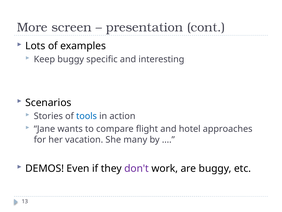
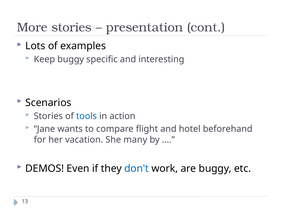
More screen: screen -> stories
approaches: approaches -> beforehand
don't colour: purple -> blue
